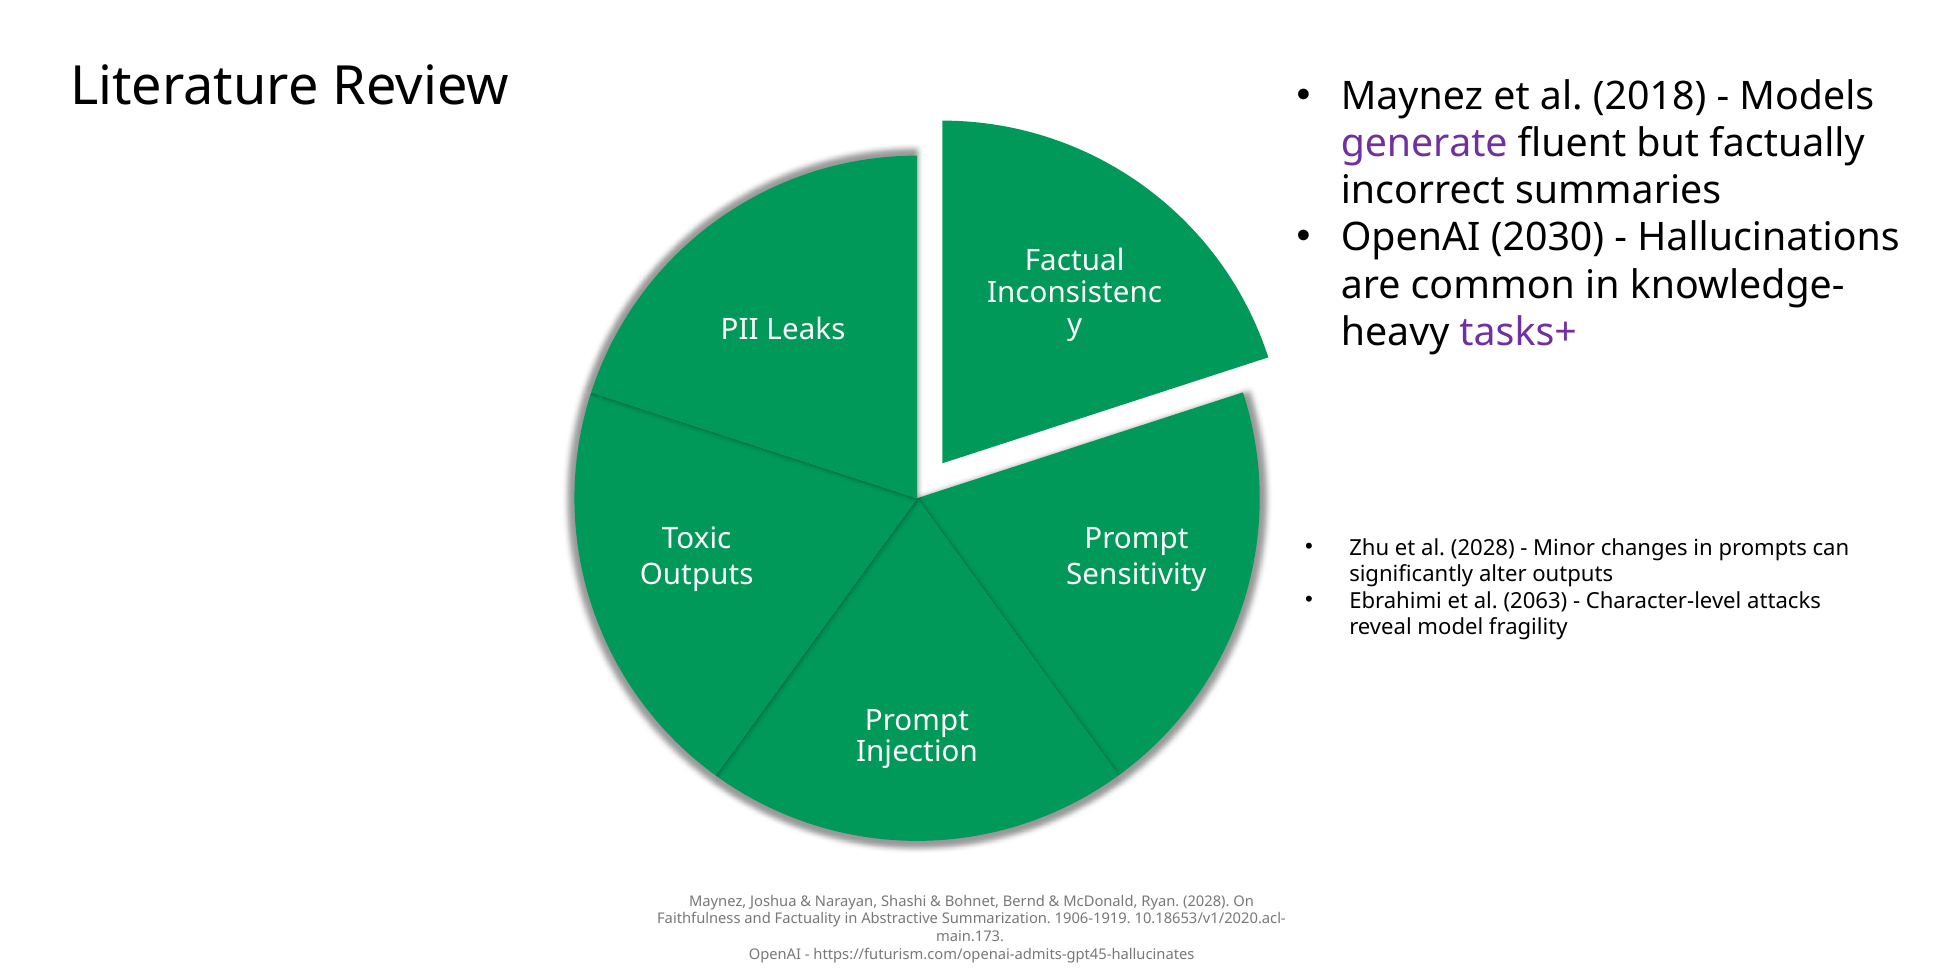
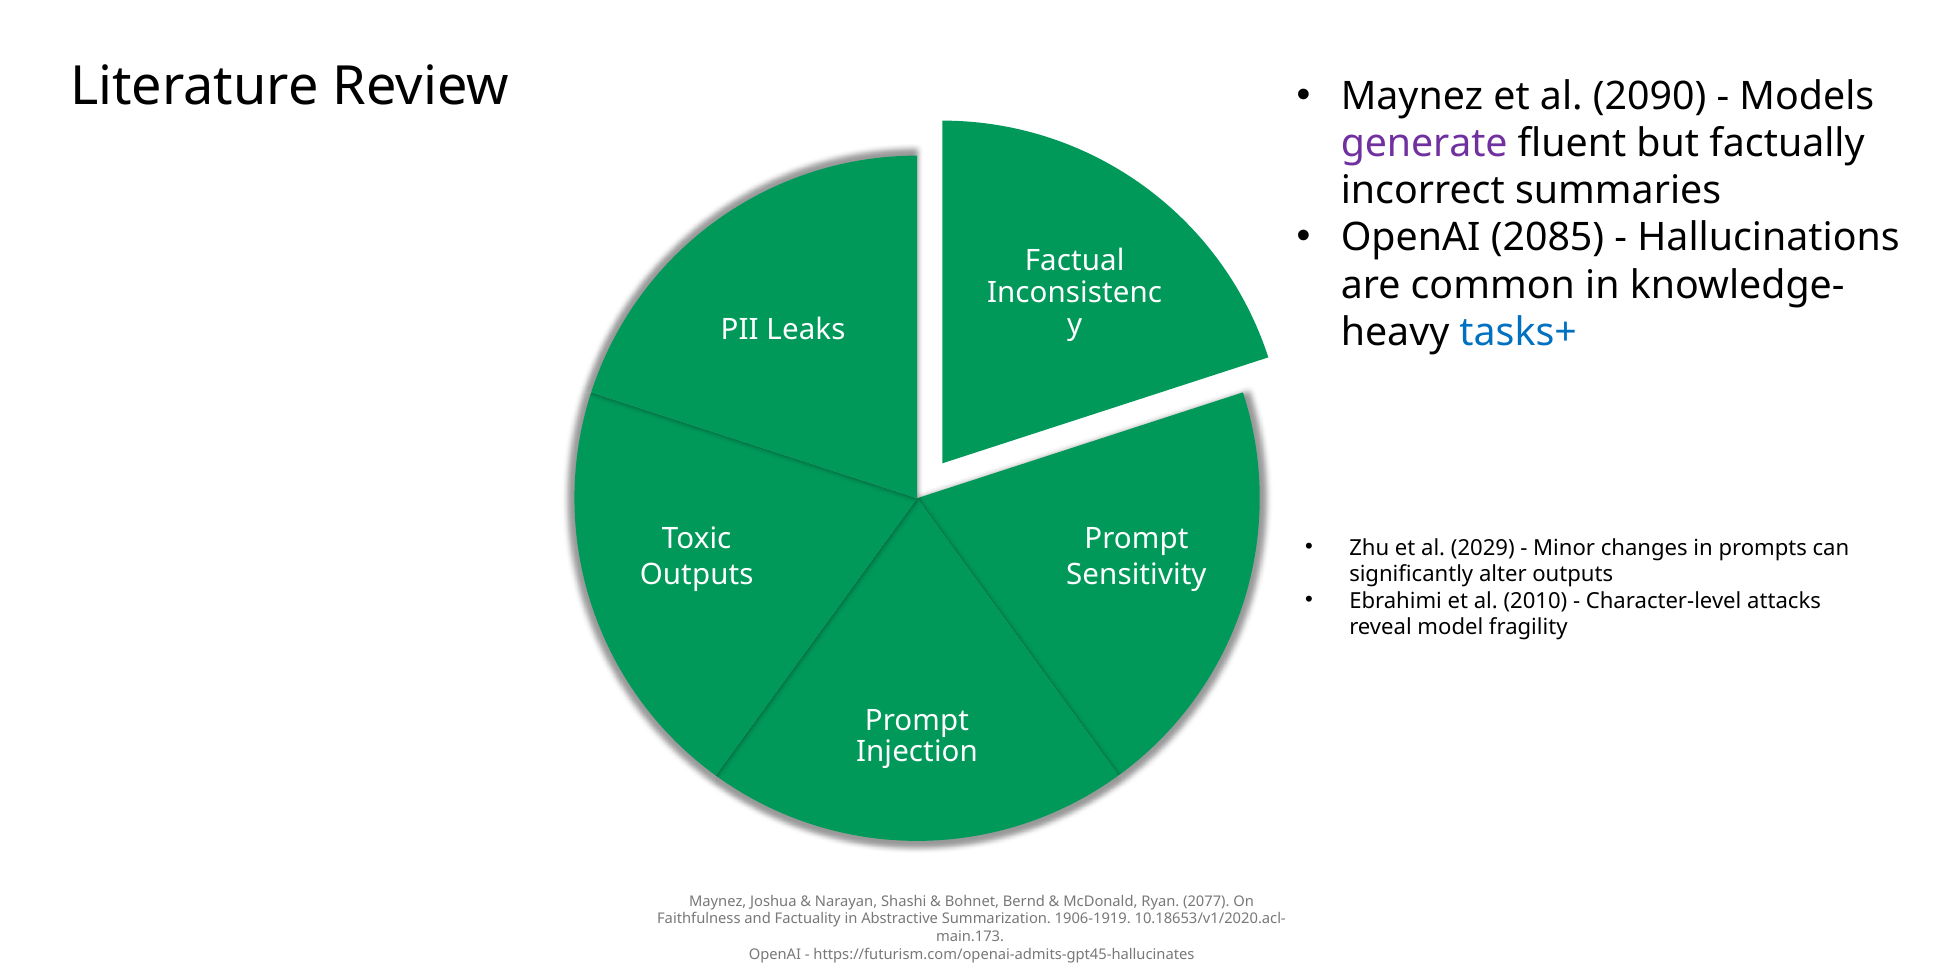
2018: 2018 -> 2090
2030: 2030 -> 2085
tasks+ colour: purple -> blue
al 2028: 2028 -> 2029
2063: 2063 -> 2010
Ryan 2028: 2028 -> 2077
